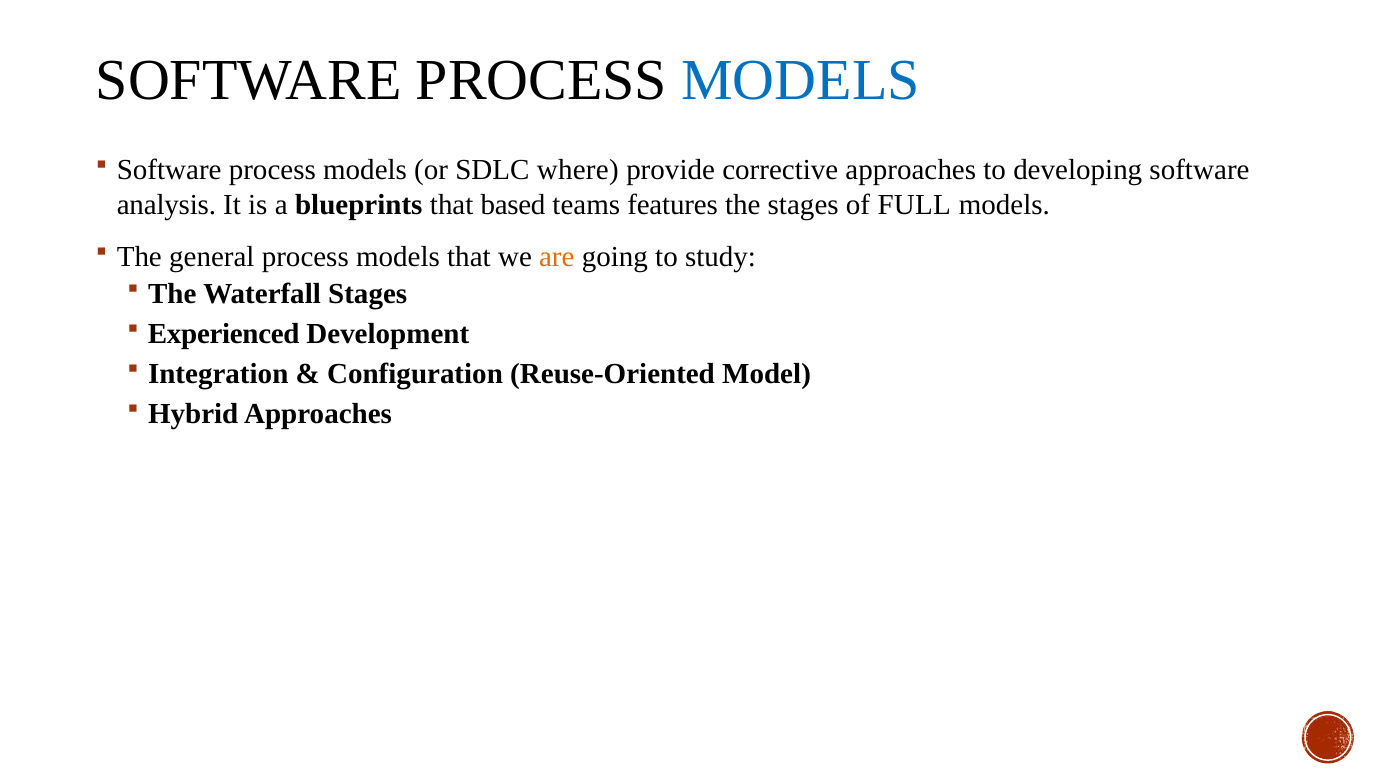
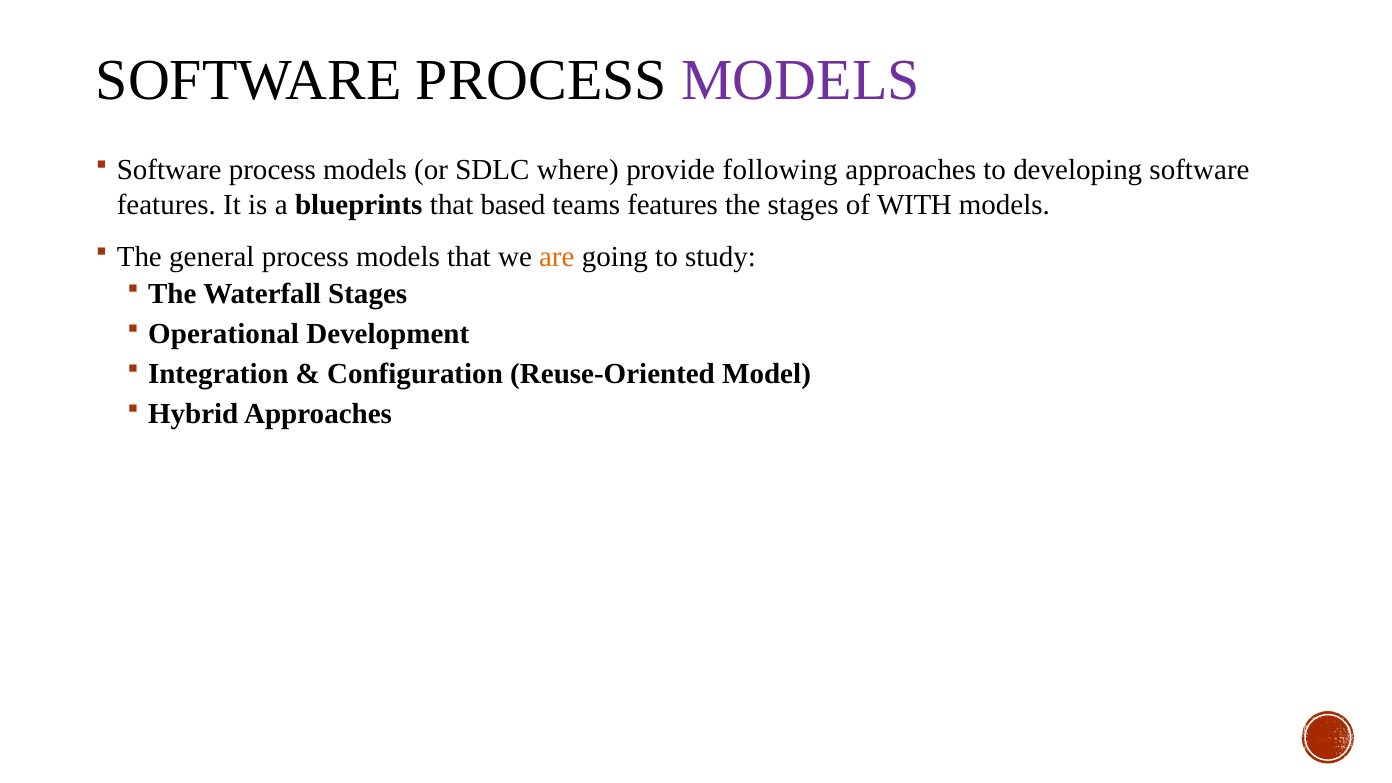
MODELS at (801, 80) colour: blue -> purple
corrective: corrective -> following
analysis at (166, 205): analysis -> features
FULL: FULL -> WITH
Experienced: Experienced -> Operational
